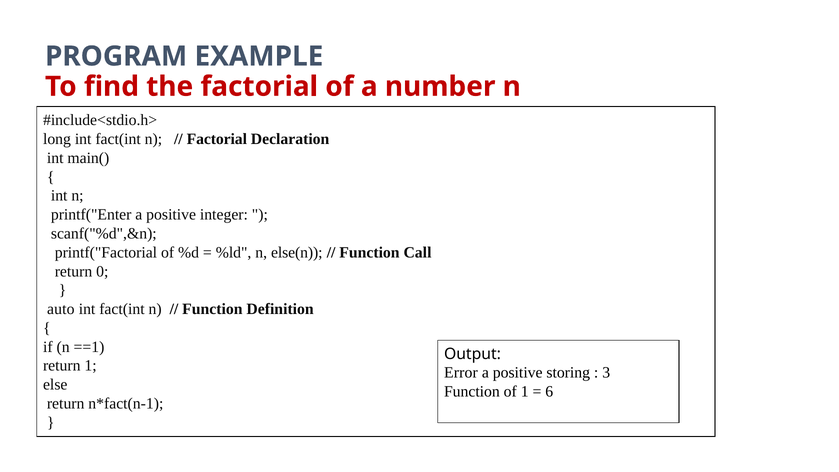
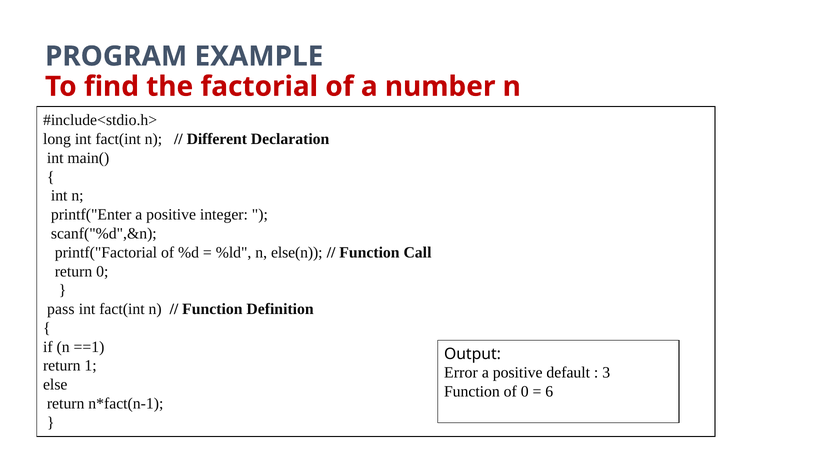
Factorial at (217, 139): Factorial -> Different
auto: auto -> pass
storing: storing -> default
of 1: 1 -> 0
